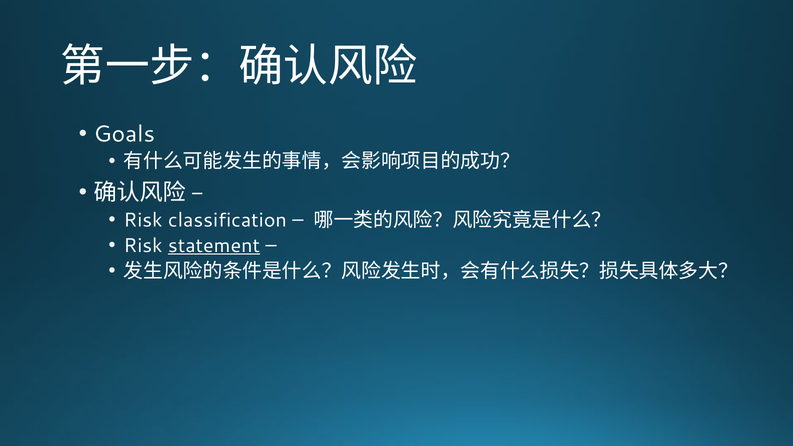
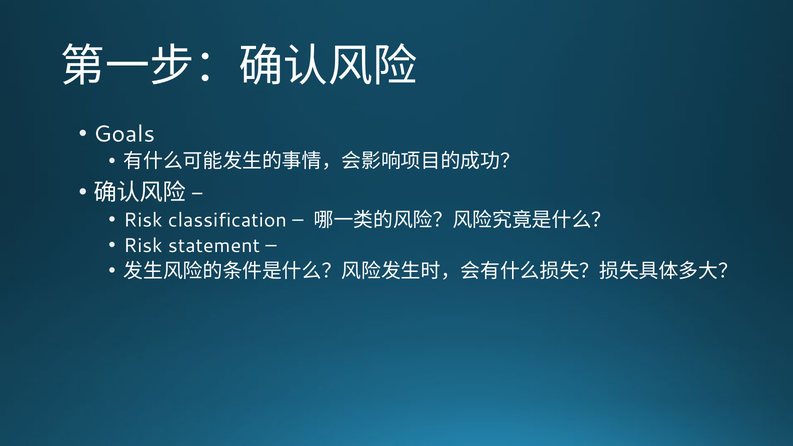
statement underline: present -> none
